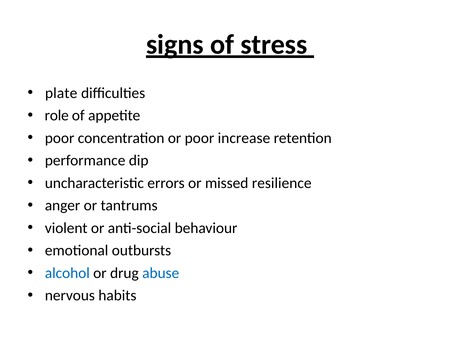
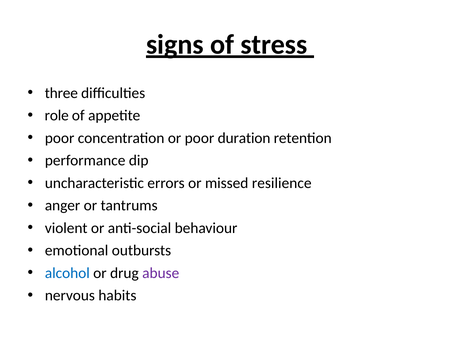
plate: plate -> three
increase: increase -> duration
abuse colour: blue -> purple
